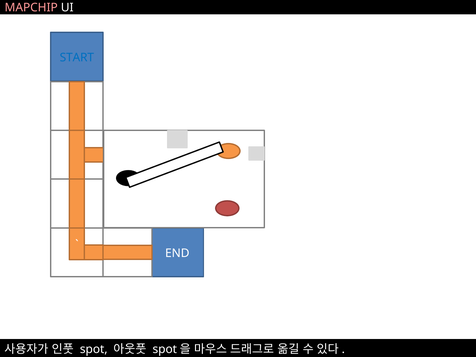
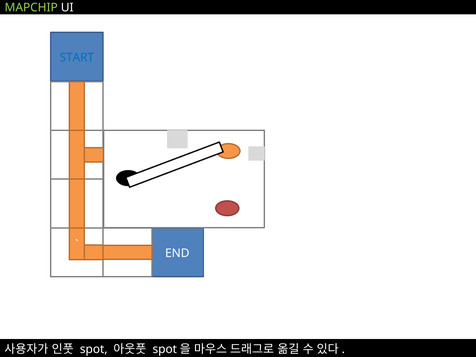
MAPCHIP colour: pink -> light green
